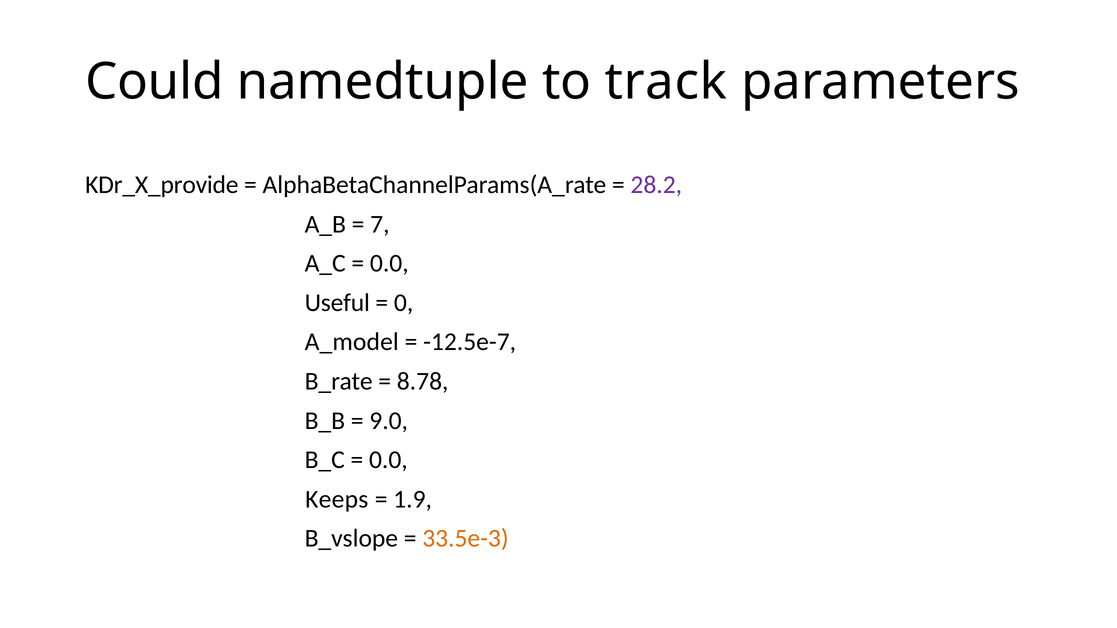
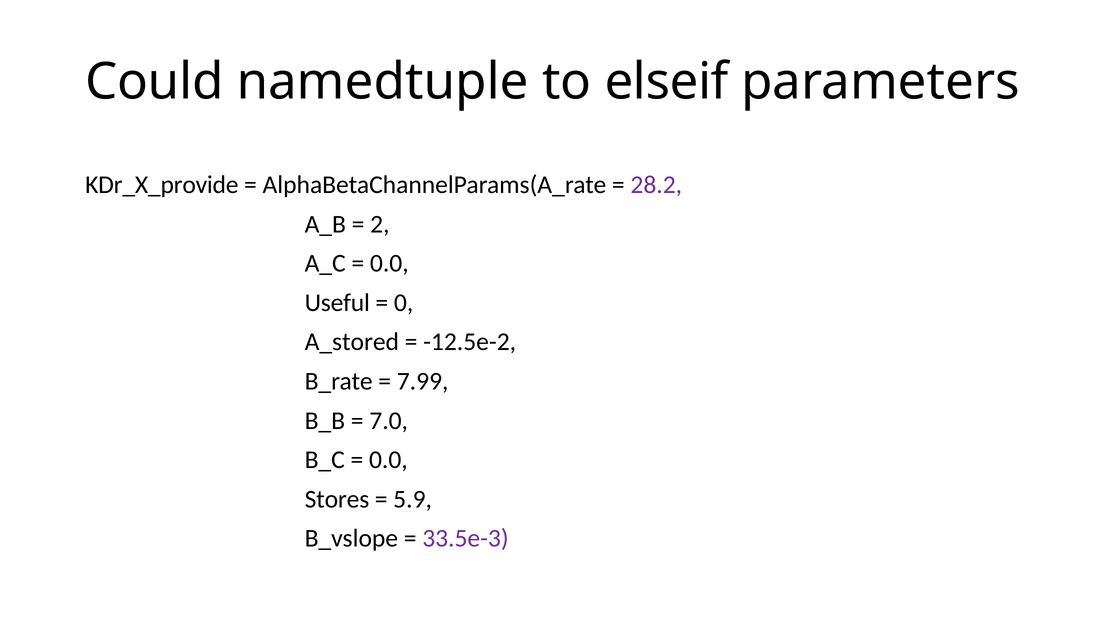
track: track -> elseif
7: 7 -> 2
A_model: A_model -> A_stored
-12.5e-7: -12.5e-7 -> -12.5e-2
8.78: 8.78 -> 7.99
9.0: 9.0 -> 7.0
Keeps: Keeps -> Stores
1.9: 1.9 -> 5.9
33.5e-3 colour: orange -> purple
